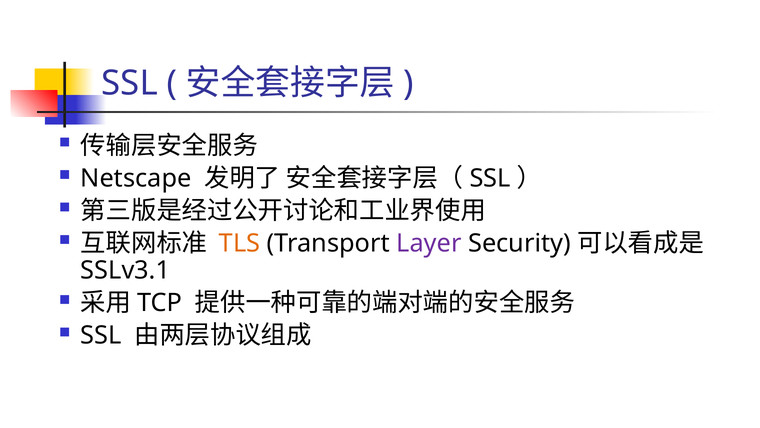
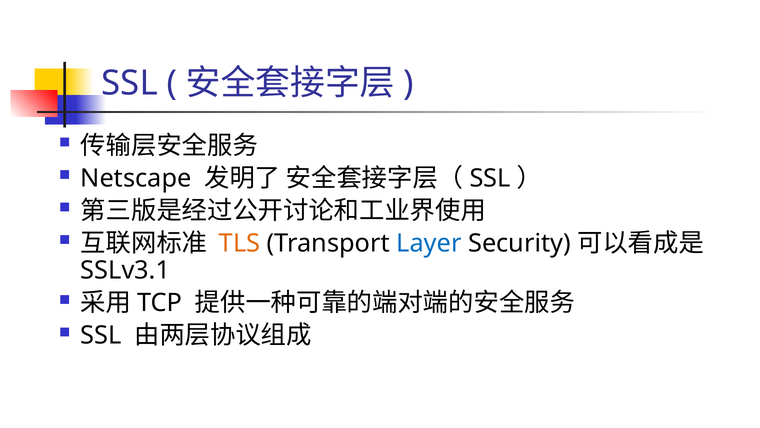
Layer colour: purple -> blue
